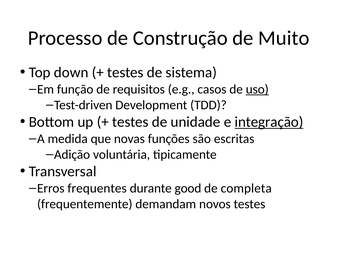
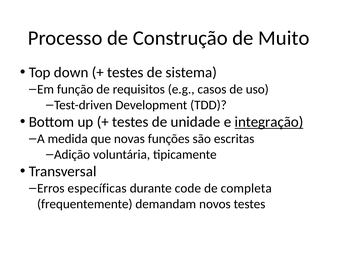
uso underline: present -> none
frequentes: frequentes -> específicas
good: good -> code
